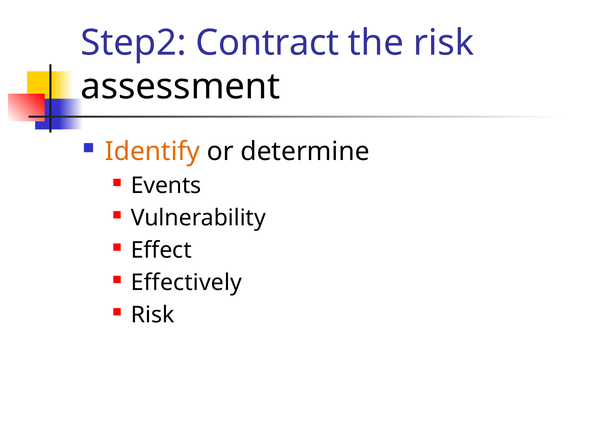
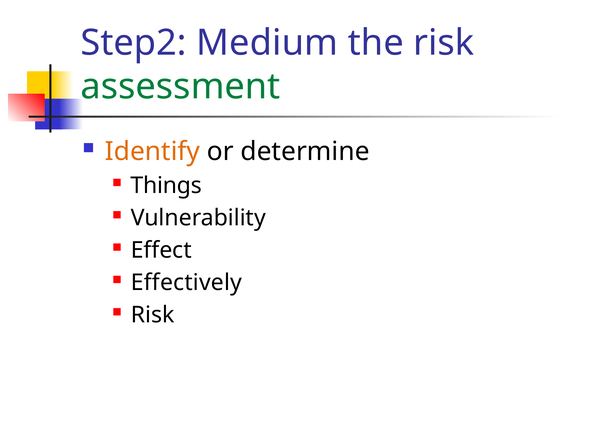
Contract: Contract -> Medium
assessment colour: black -> green
Events: Events -> Things
